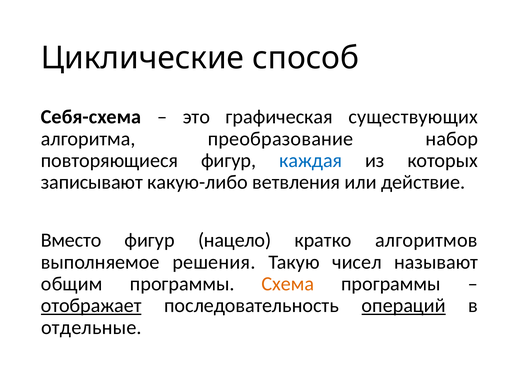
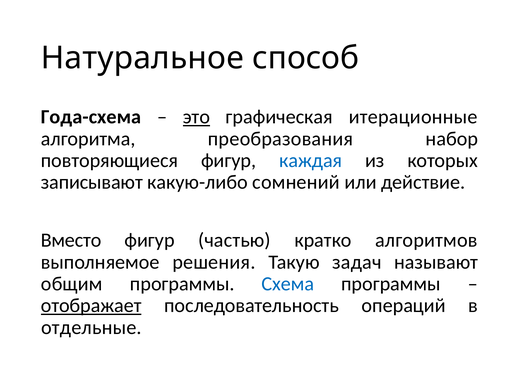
Циклические: Циклические -> Натуральное
Себя-схема: Себя-схема -> Года-схема
это underline: none -> present
существующих: существующих -> итерационные
преобразование: преобразование -> преобразования
ветвления: ветвления -> сомнений
нацело: нацело -> частью
чисел: чисел -> задач
Схема colour: orange -> blue
операций underline: present -> none
